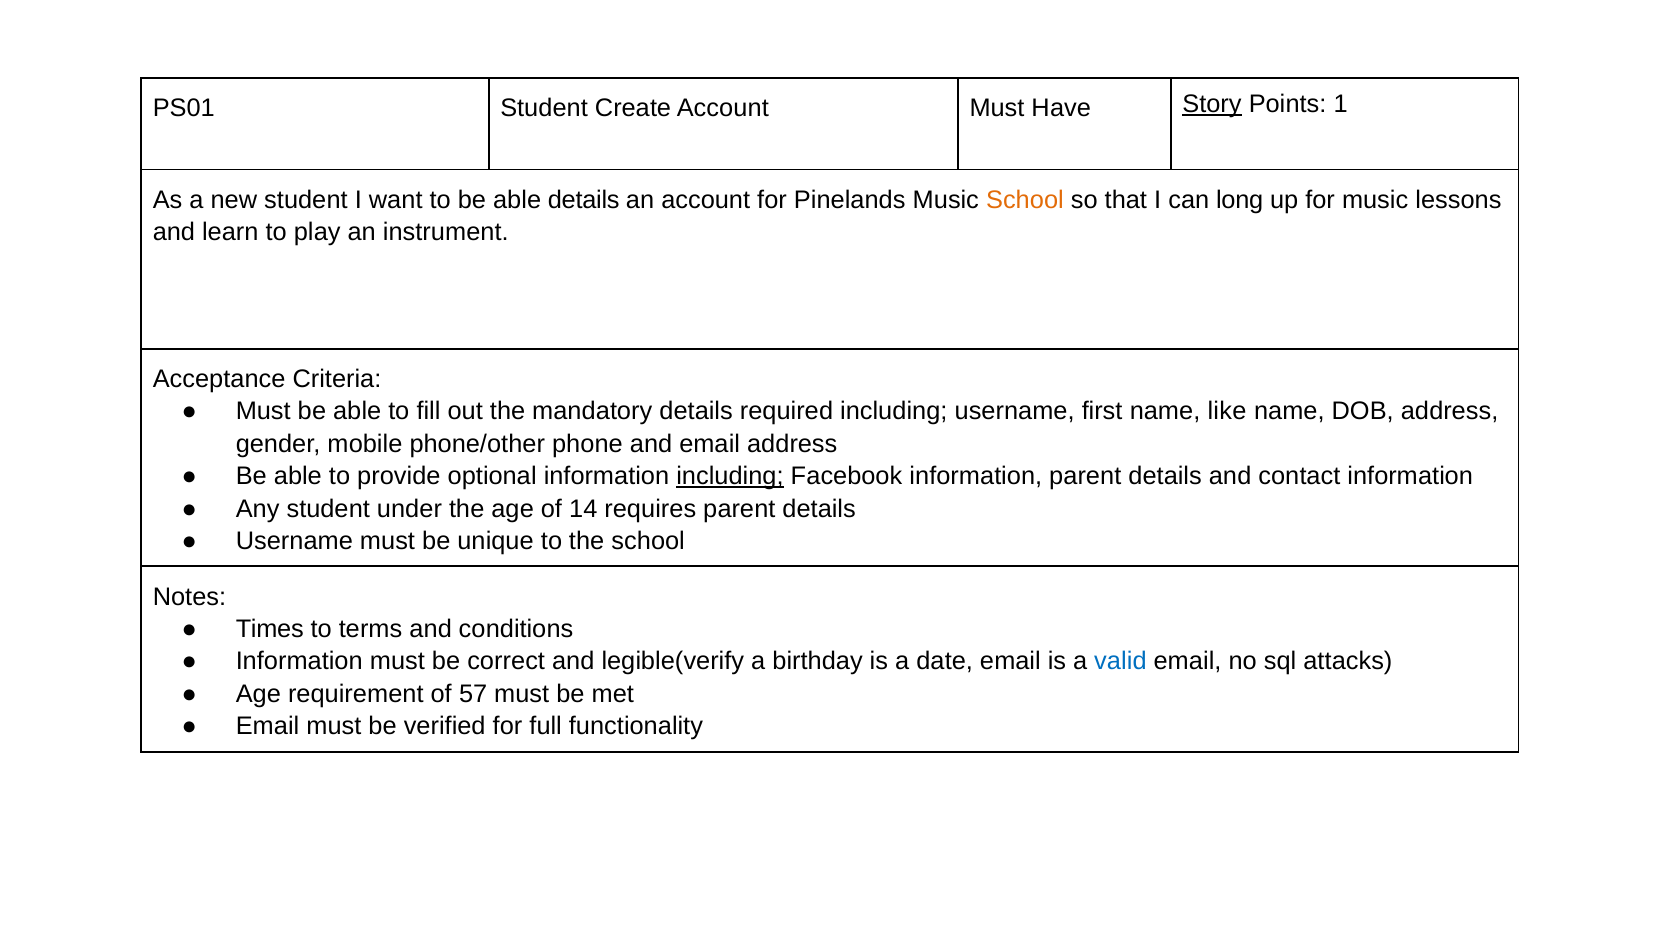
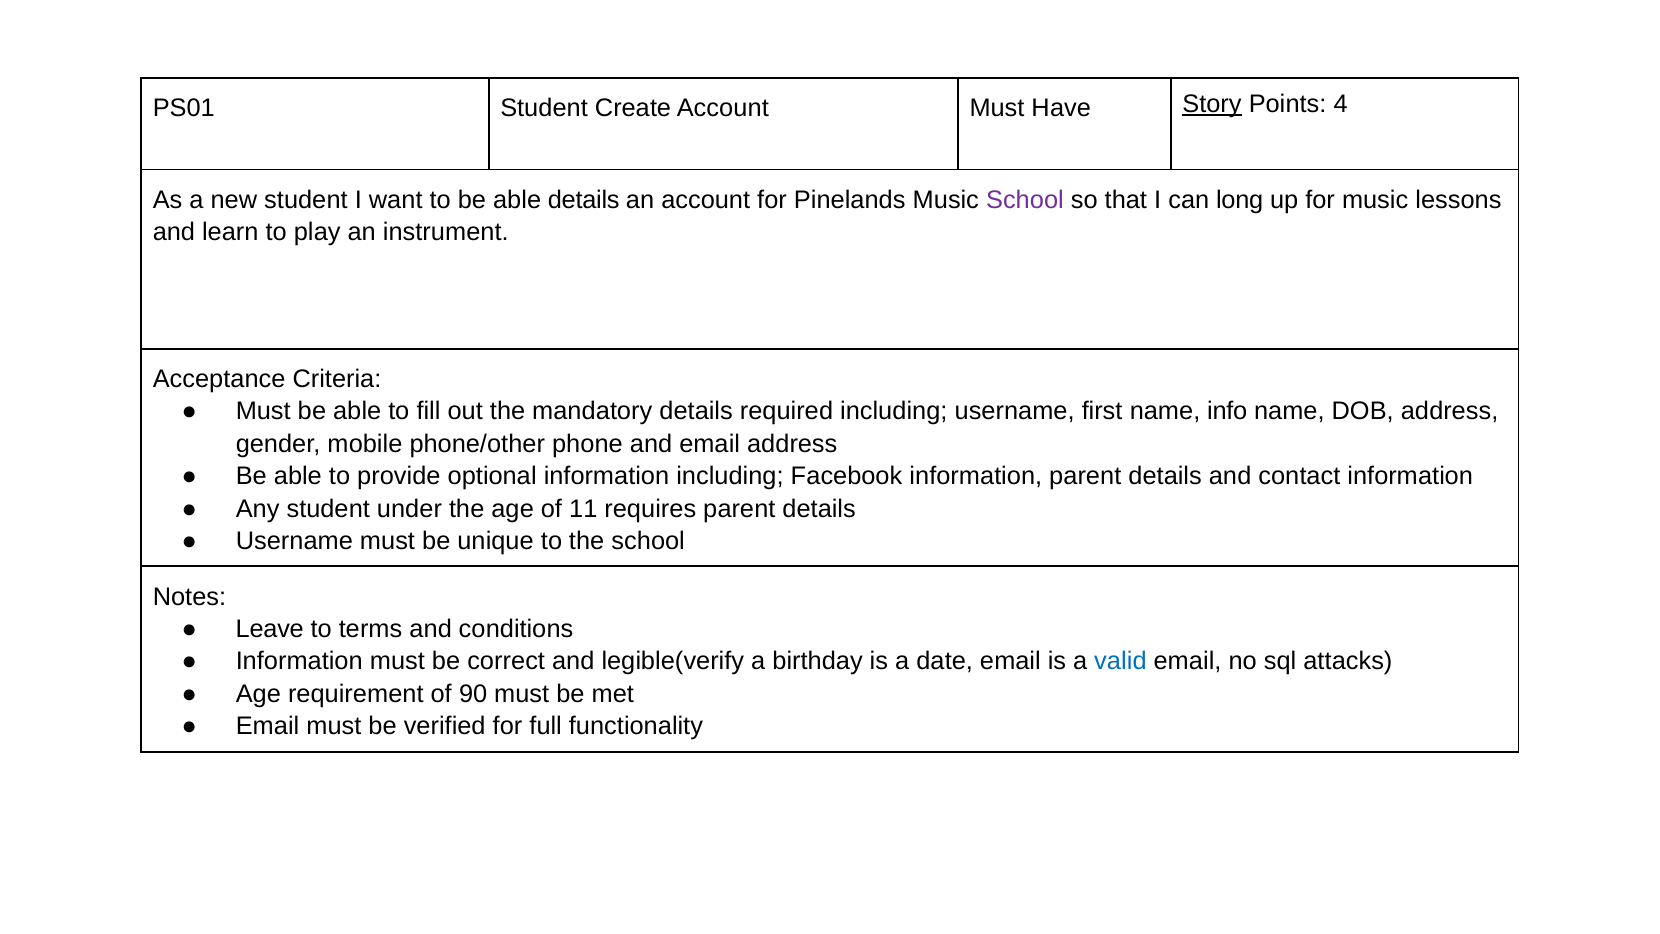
1: 1 -> 4
School at (1025, 200) colour: orange -> purple
like: like -> info
including at (730, 476) underline: present -> none
14: 14 -> 11
Times: Times -> Leave
57: 57 -> 90
